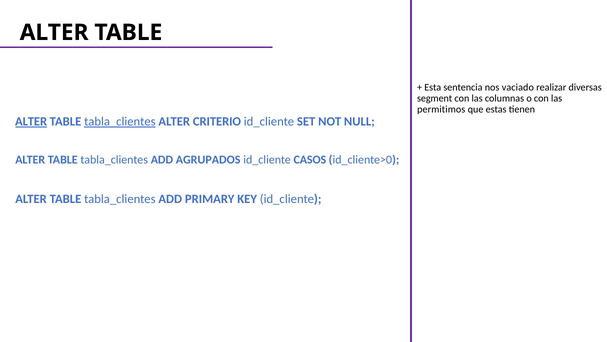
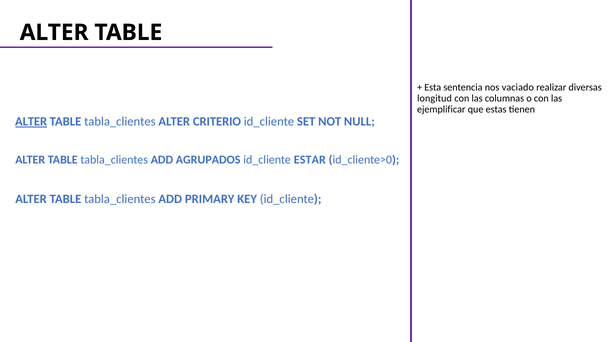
segment: segment -> longitud
permitimos: permitimos -> ejemplificar
tabla_clientes at (120, 121) underline: present -> none
CASOS: CASOS -> ESTAR
